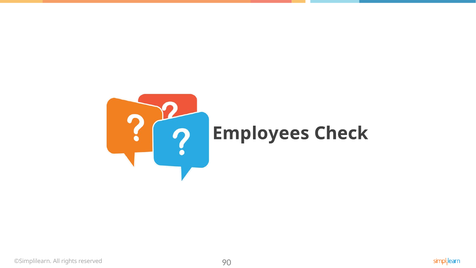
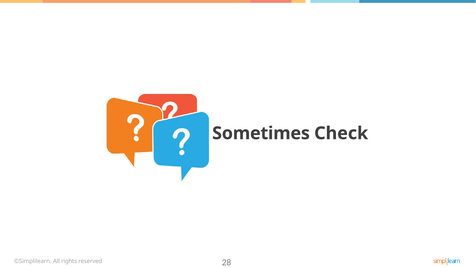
Employees: Employees -> Sometimes
90: 90 -> 28
